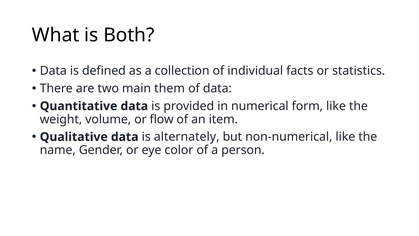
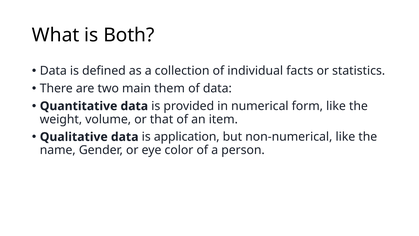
flow: flow -> that
alternately: alternately -> application
